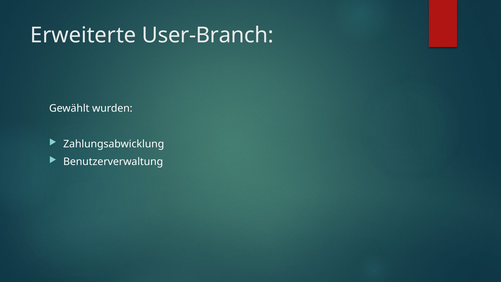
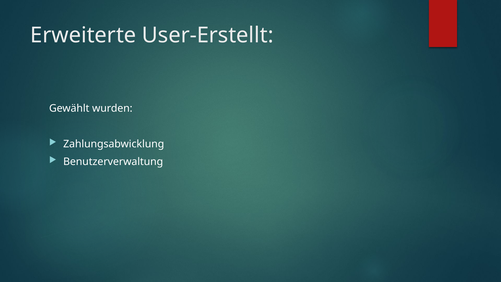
User-Branch: User-Branch -> User-Erstellt
